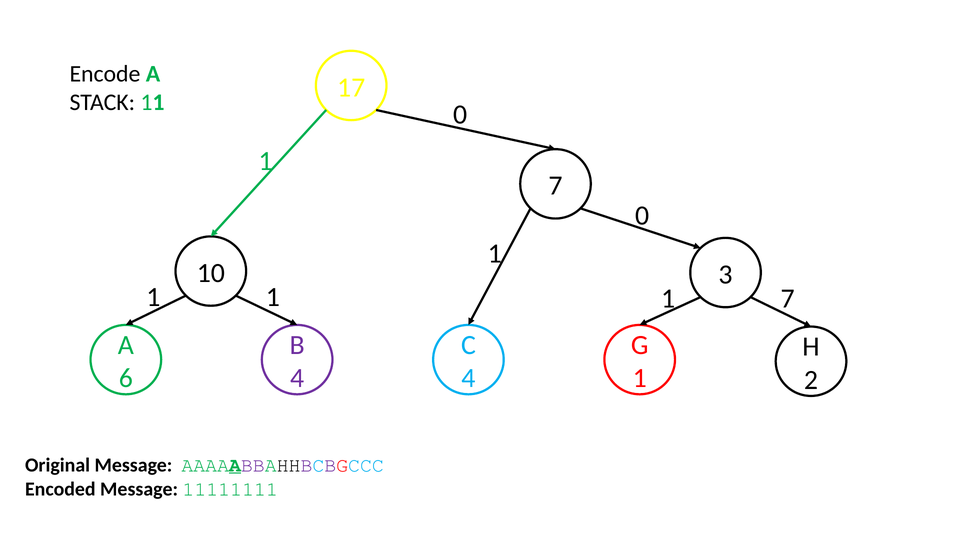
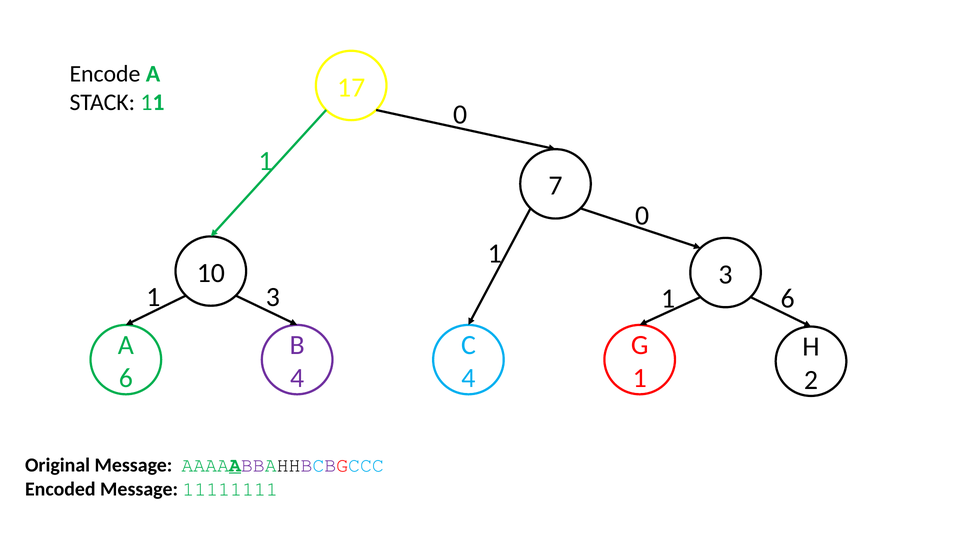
1 1: 1 -> 3
1 7: 7 -> 6
